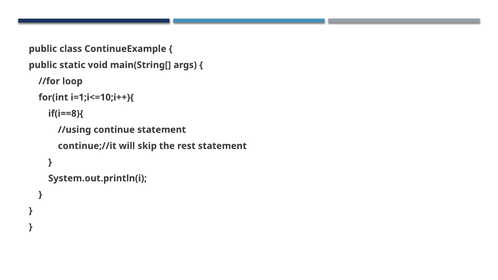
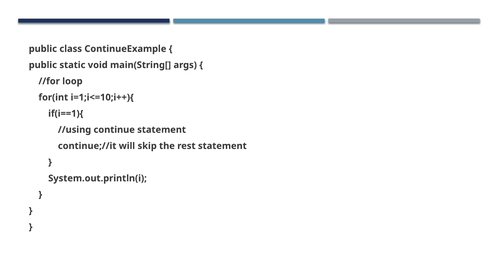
if(i==8){: if(i==8){ -> if(i==1){
